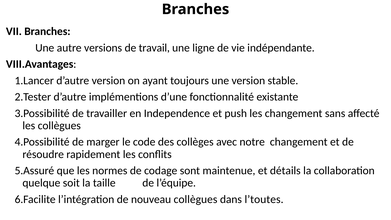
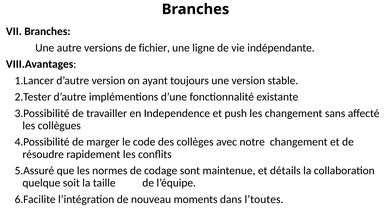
travail: travail -> fichier
nouveau collègues: collègues -> moments
